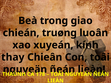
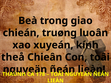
thay: thay -> theå
